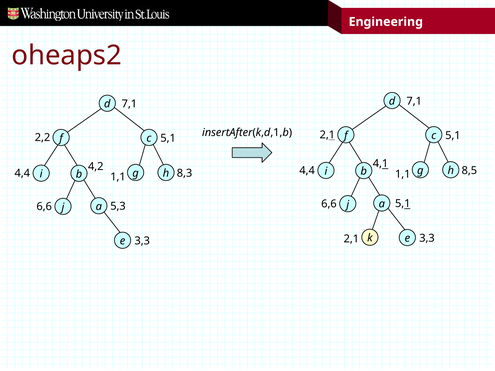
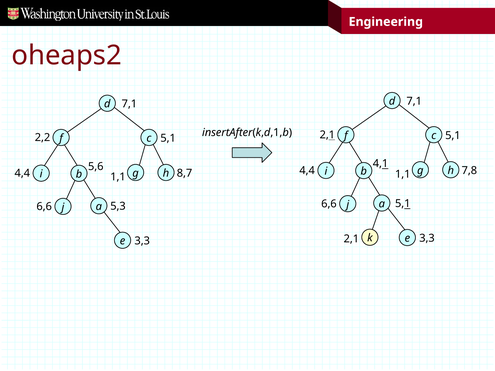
4,2: 4,2 -> 5,6
8,5: 8,5 -> 7,8
8,3: 8,3 -> 8,7
